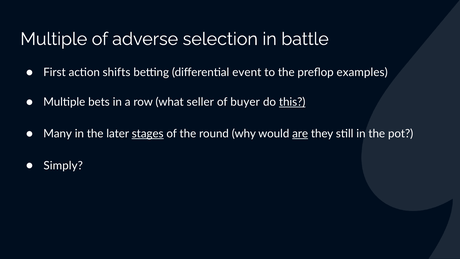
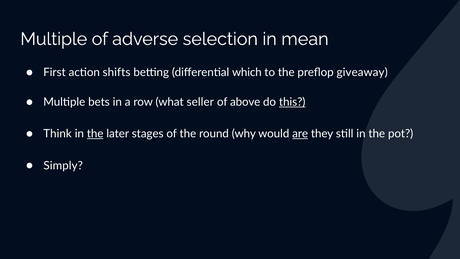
battle: battle -> mean
event: event -> which
examples: examples -> giveaway
buyer: buyer -> above
Many: Many -> Think
the at (95, 134) underline: none -> present
stages underline: present -> none
